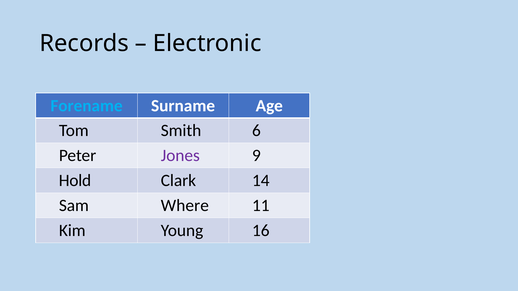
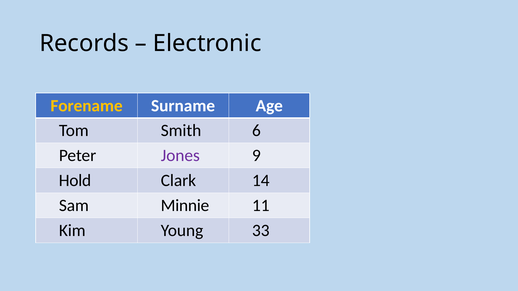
Forename colour: light blue -> yellow
Where: Where -> Minnie
16: 16 -> 33
